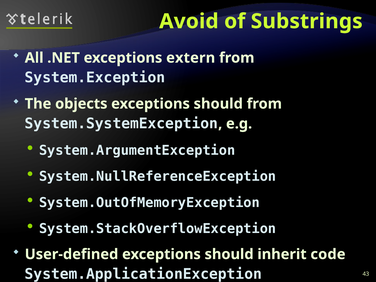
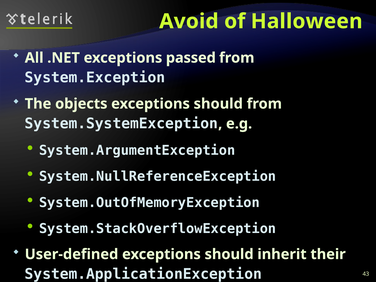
Substrings: Substrings -> Halloween
extern: extern -> passed
code: code -> their
